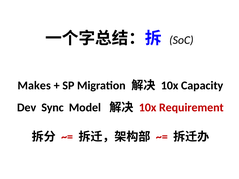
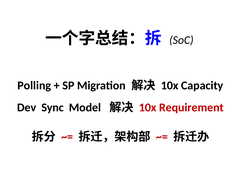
Makes: Makes -> Polling
